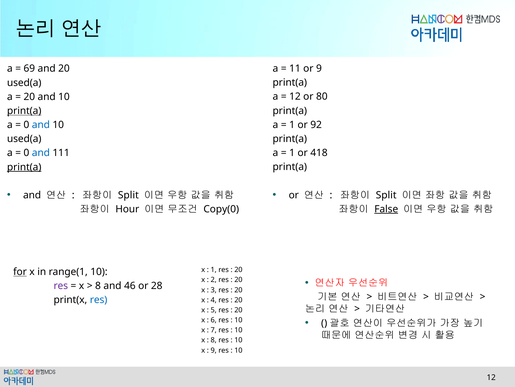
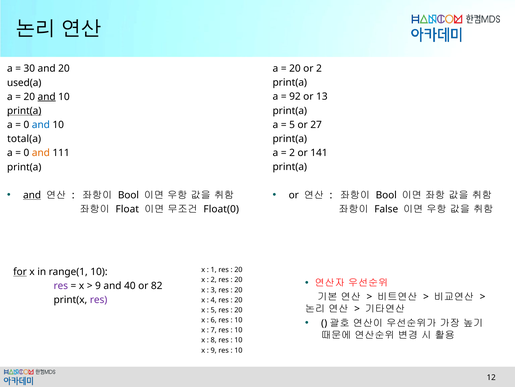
11 at (295, 68): 11 -> 20
or 9: 9 -> 2
69: 69 -> 30
12 at (295, 96): 12 -> 92
80: 80 -> 13
and at (47, 97) underline: none -> present
1 at (292, 125): 1 -> 5
92: 92 -> 27
used(a at (24, 139): used(a -> total(a
1 at (292, 153): 1 -> 2
418: 418 -> 141
and at (41, 153) colour: blue -> orange
print(a at (24, 167) underline: present -> none
Split at (386, 195): Split -> Bool
and at (32, 195) underline: none -> present
Split at (128, 195): Split -> Bool
False underline: present -> none
Hour: Hour -> Float
Copy(0: Copy(0 -> Float(0
8 at (98, 285): 8 -> 9
46: 46 -> 40
28: 28 -> 82
res at (99, 299) colour: blue -> purple
